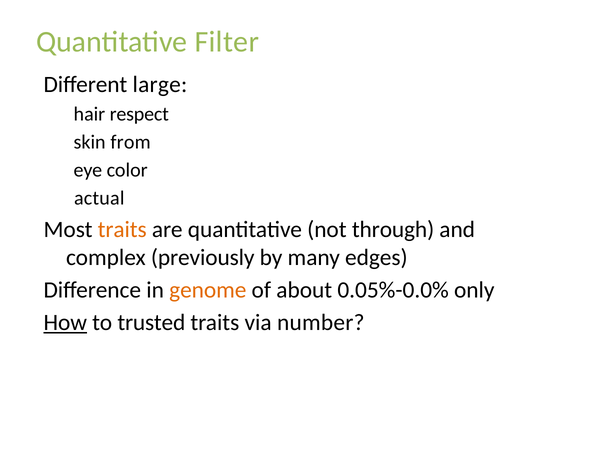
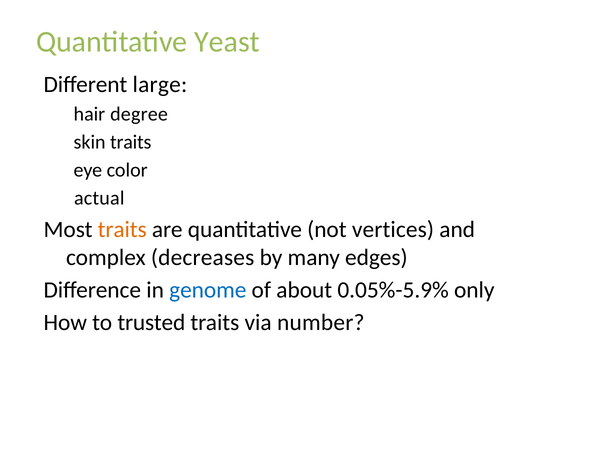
Filter: Filter -> Yeast
respect: respect -> degree
skin from: from -> traits
through: through -> vertices
previously: previously -> decreases
genome colour: orange -> blue
0.05%-0.0%: 0.05%-0.0% -> 0.05%-5.9%
How underline: present -> none
